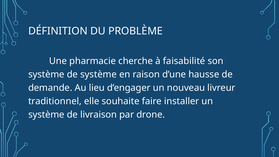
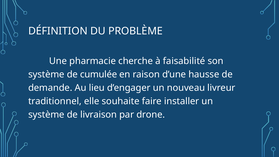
de système: système -> cumulée
